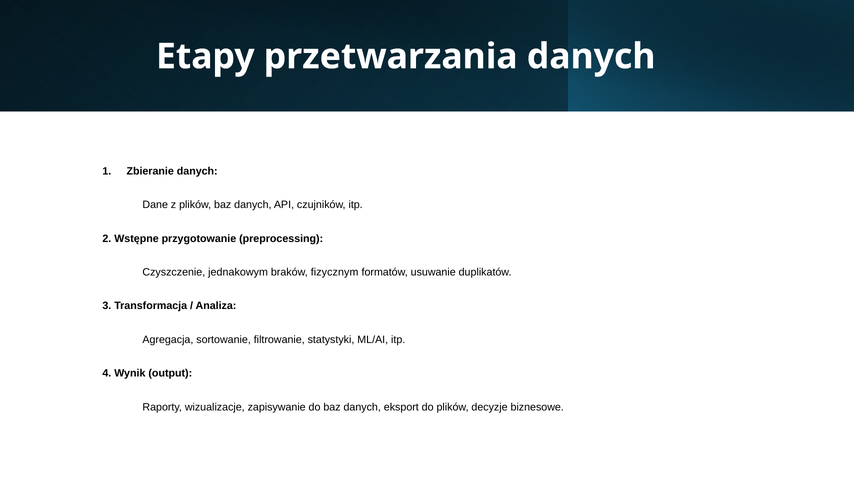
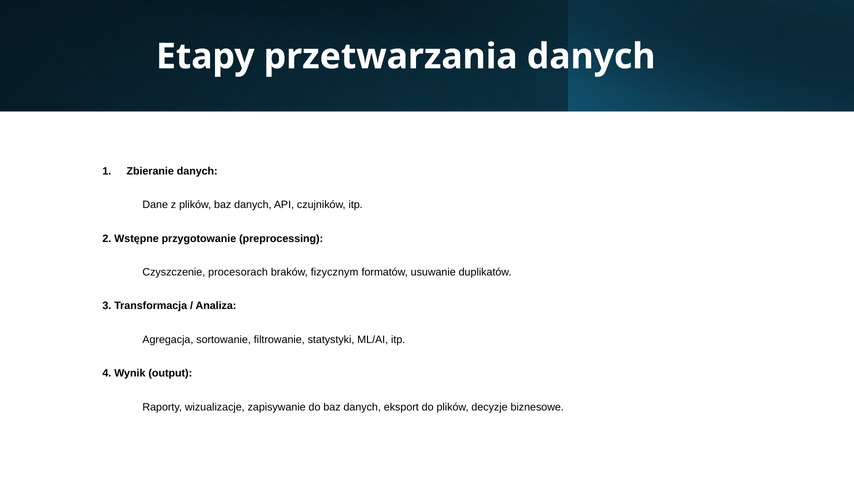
jednakowym: jednakowym -> procesorach
